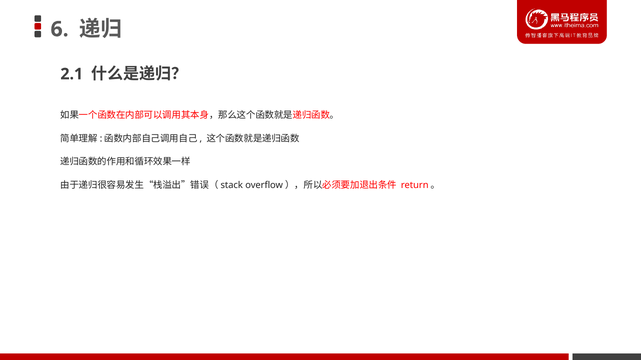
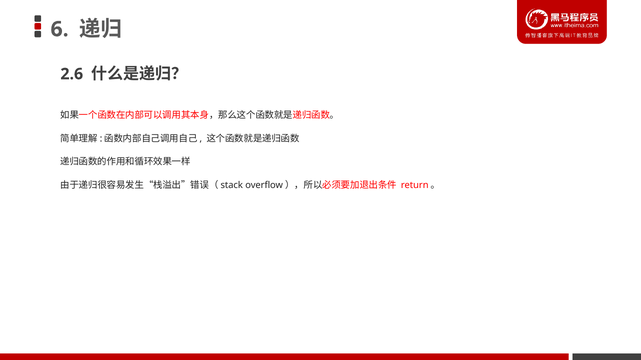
2.1: 2.1 -> 2.6
